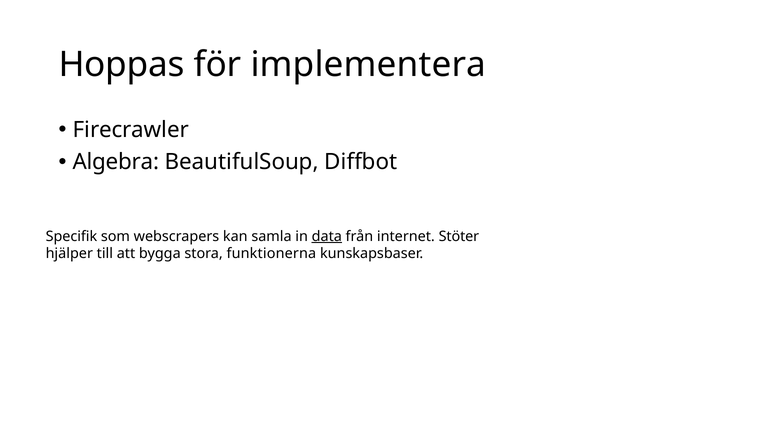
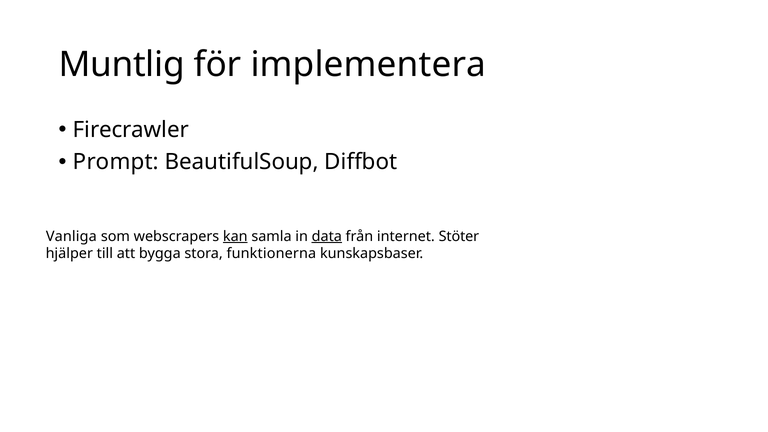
Hoppas: Hoppas -> Muntlig
Algebra: Algebra -> Prompt
Specifik: Specifik -> Vanliga
kan underline: none -> present
